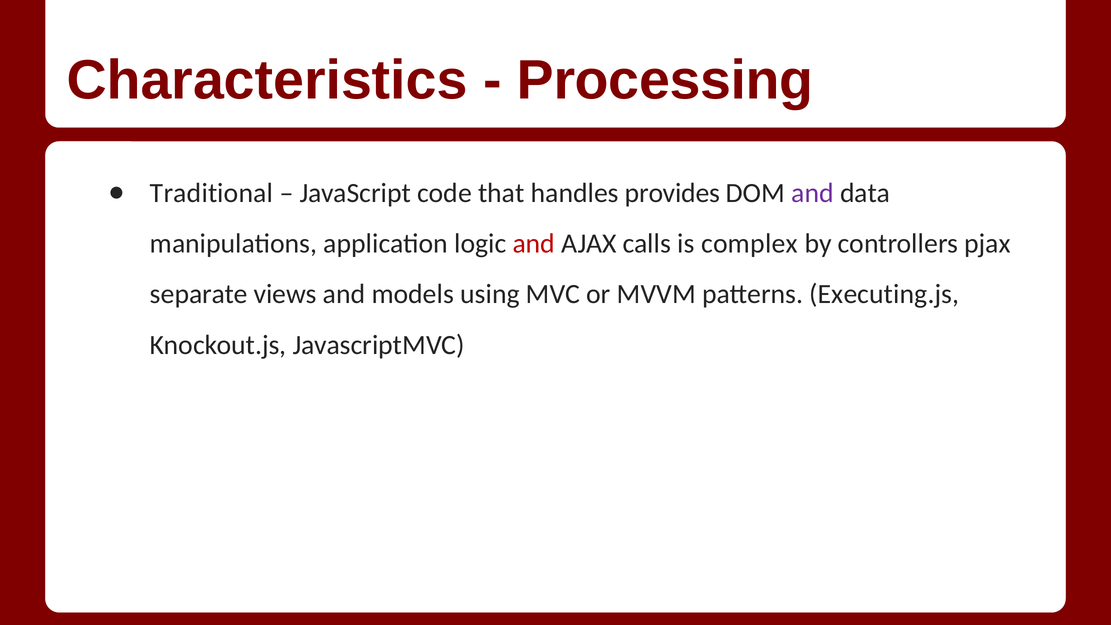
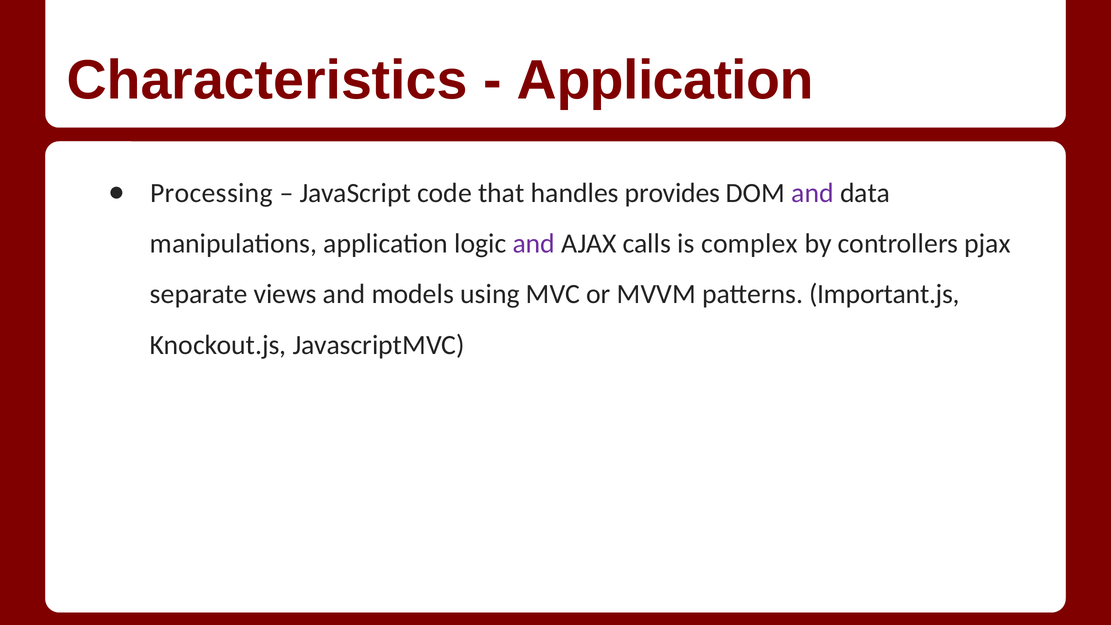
Processing at (665, 81): Processing -> Application
Traditional: Traditional -> Processing
and at (534, 244) colour: red -> purple
Executing.js: Executing.js -> Important.js
